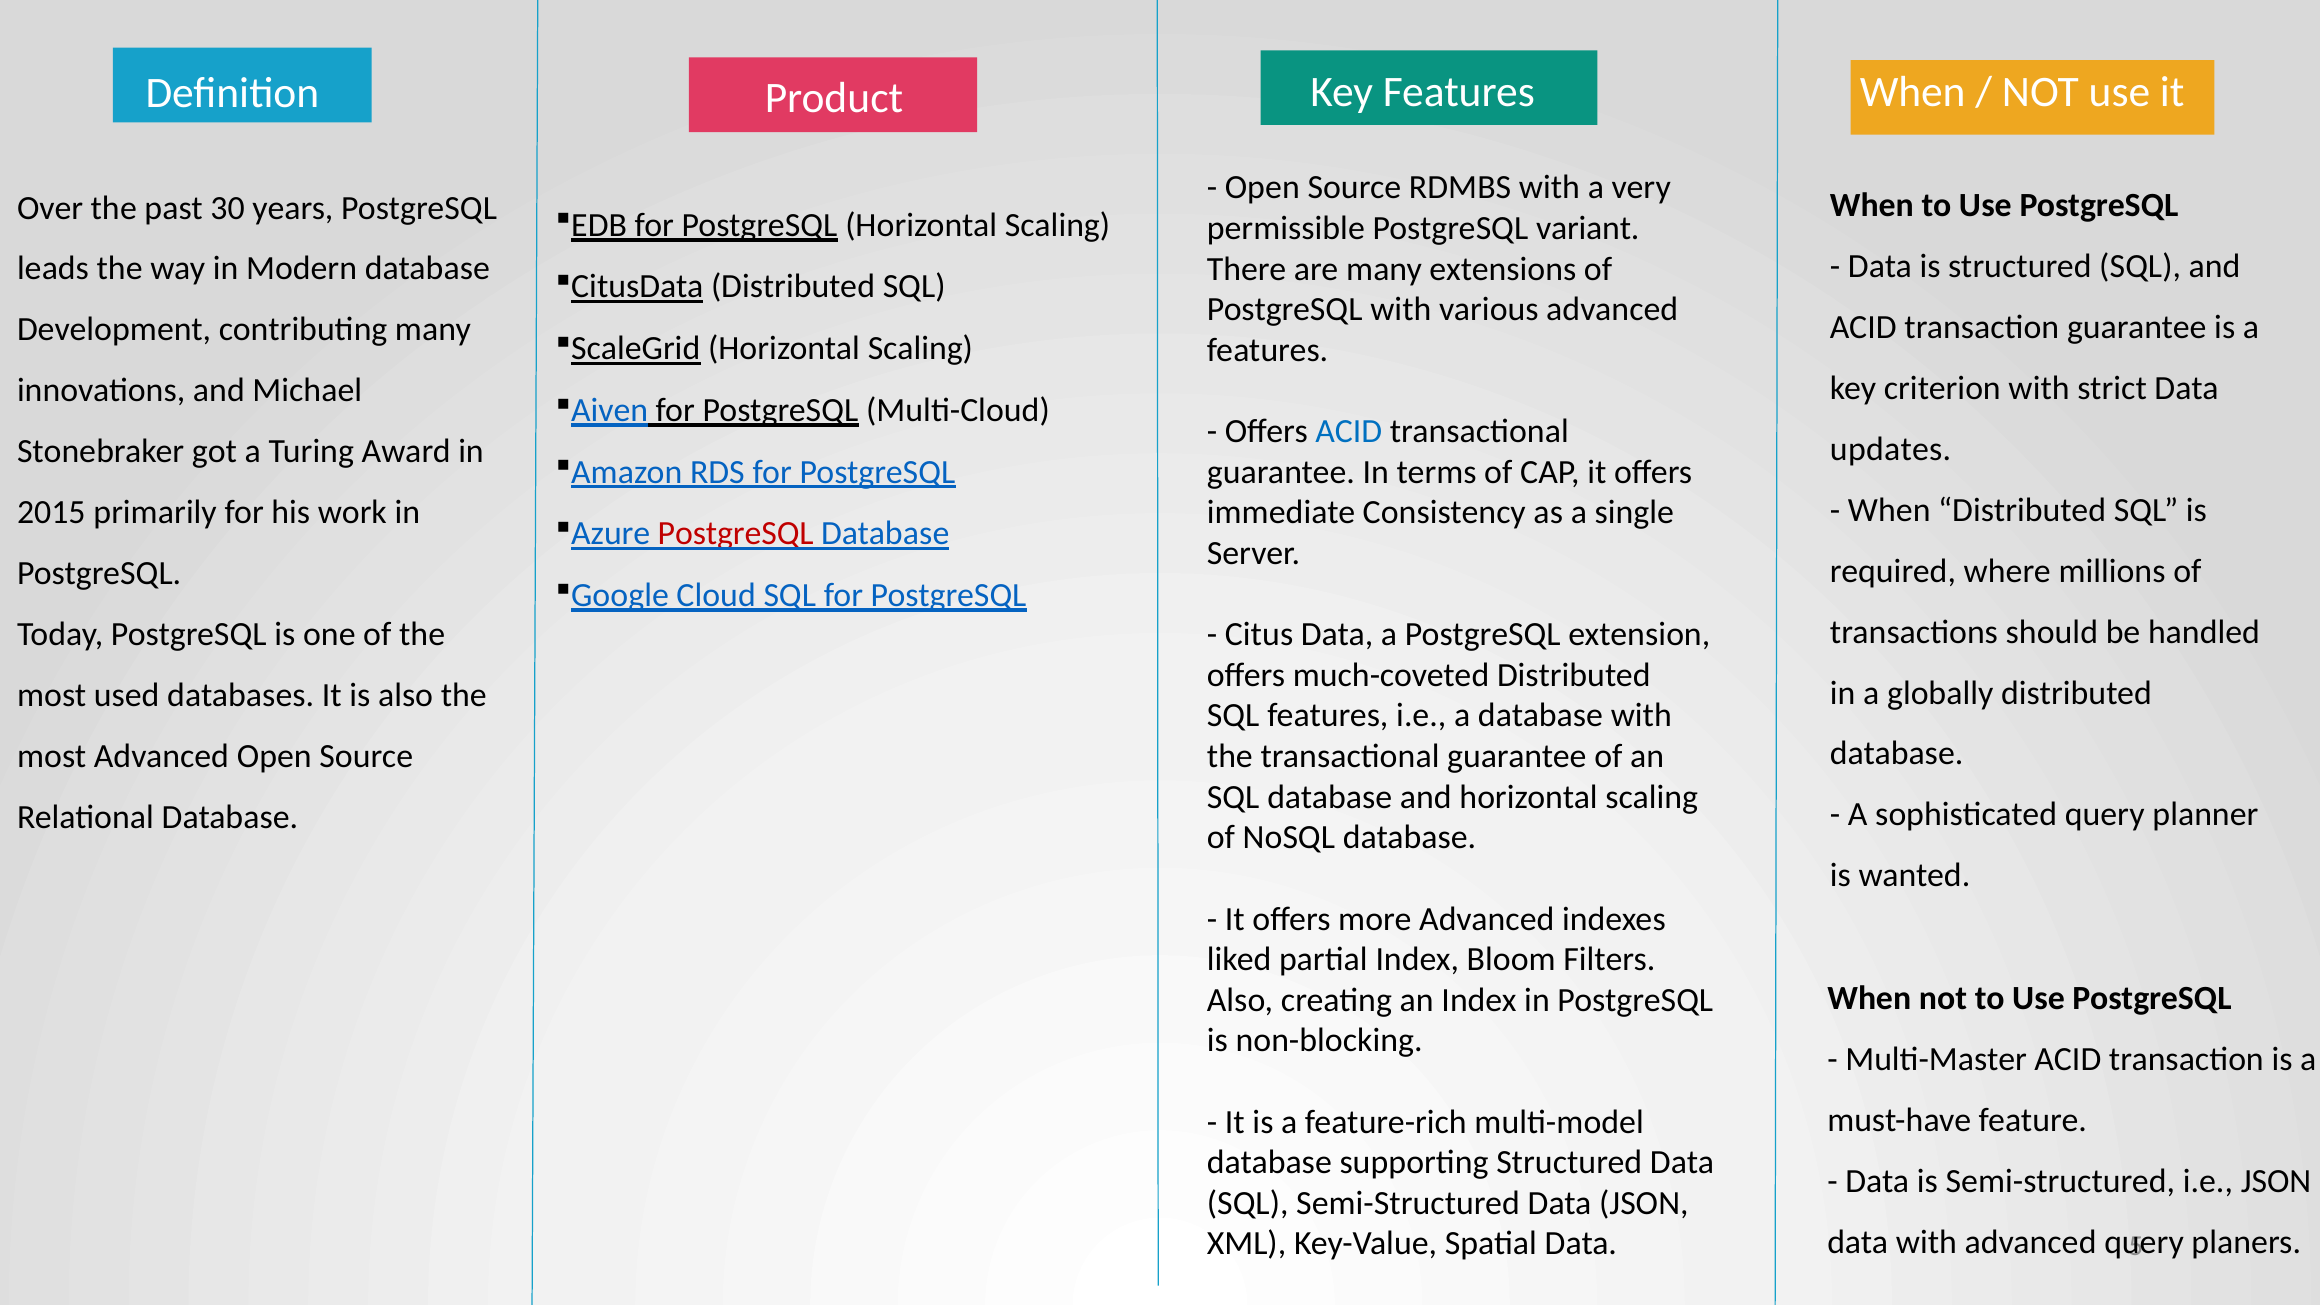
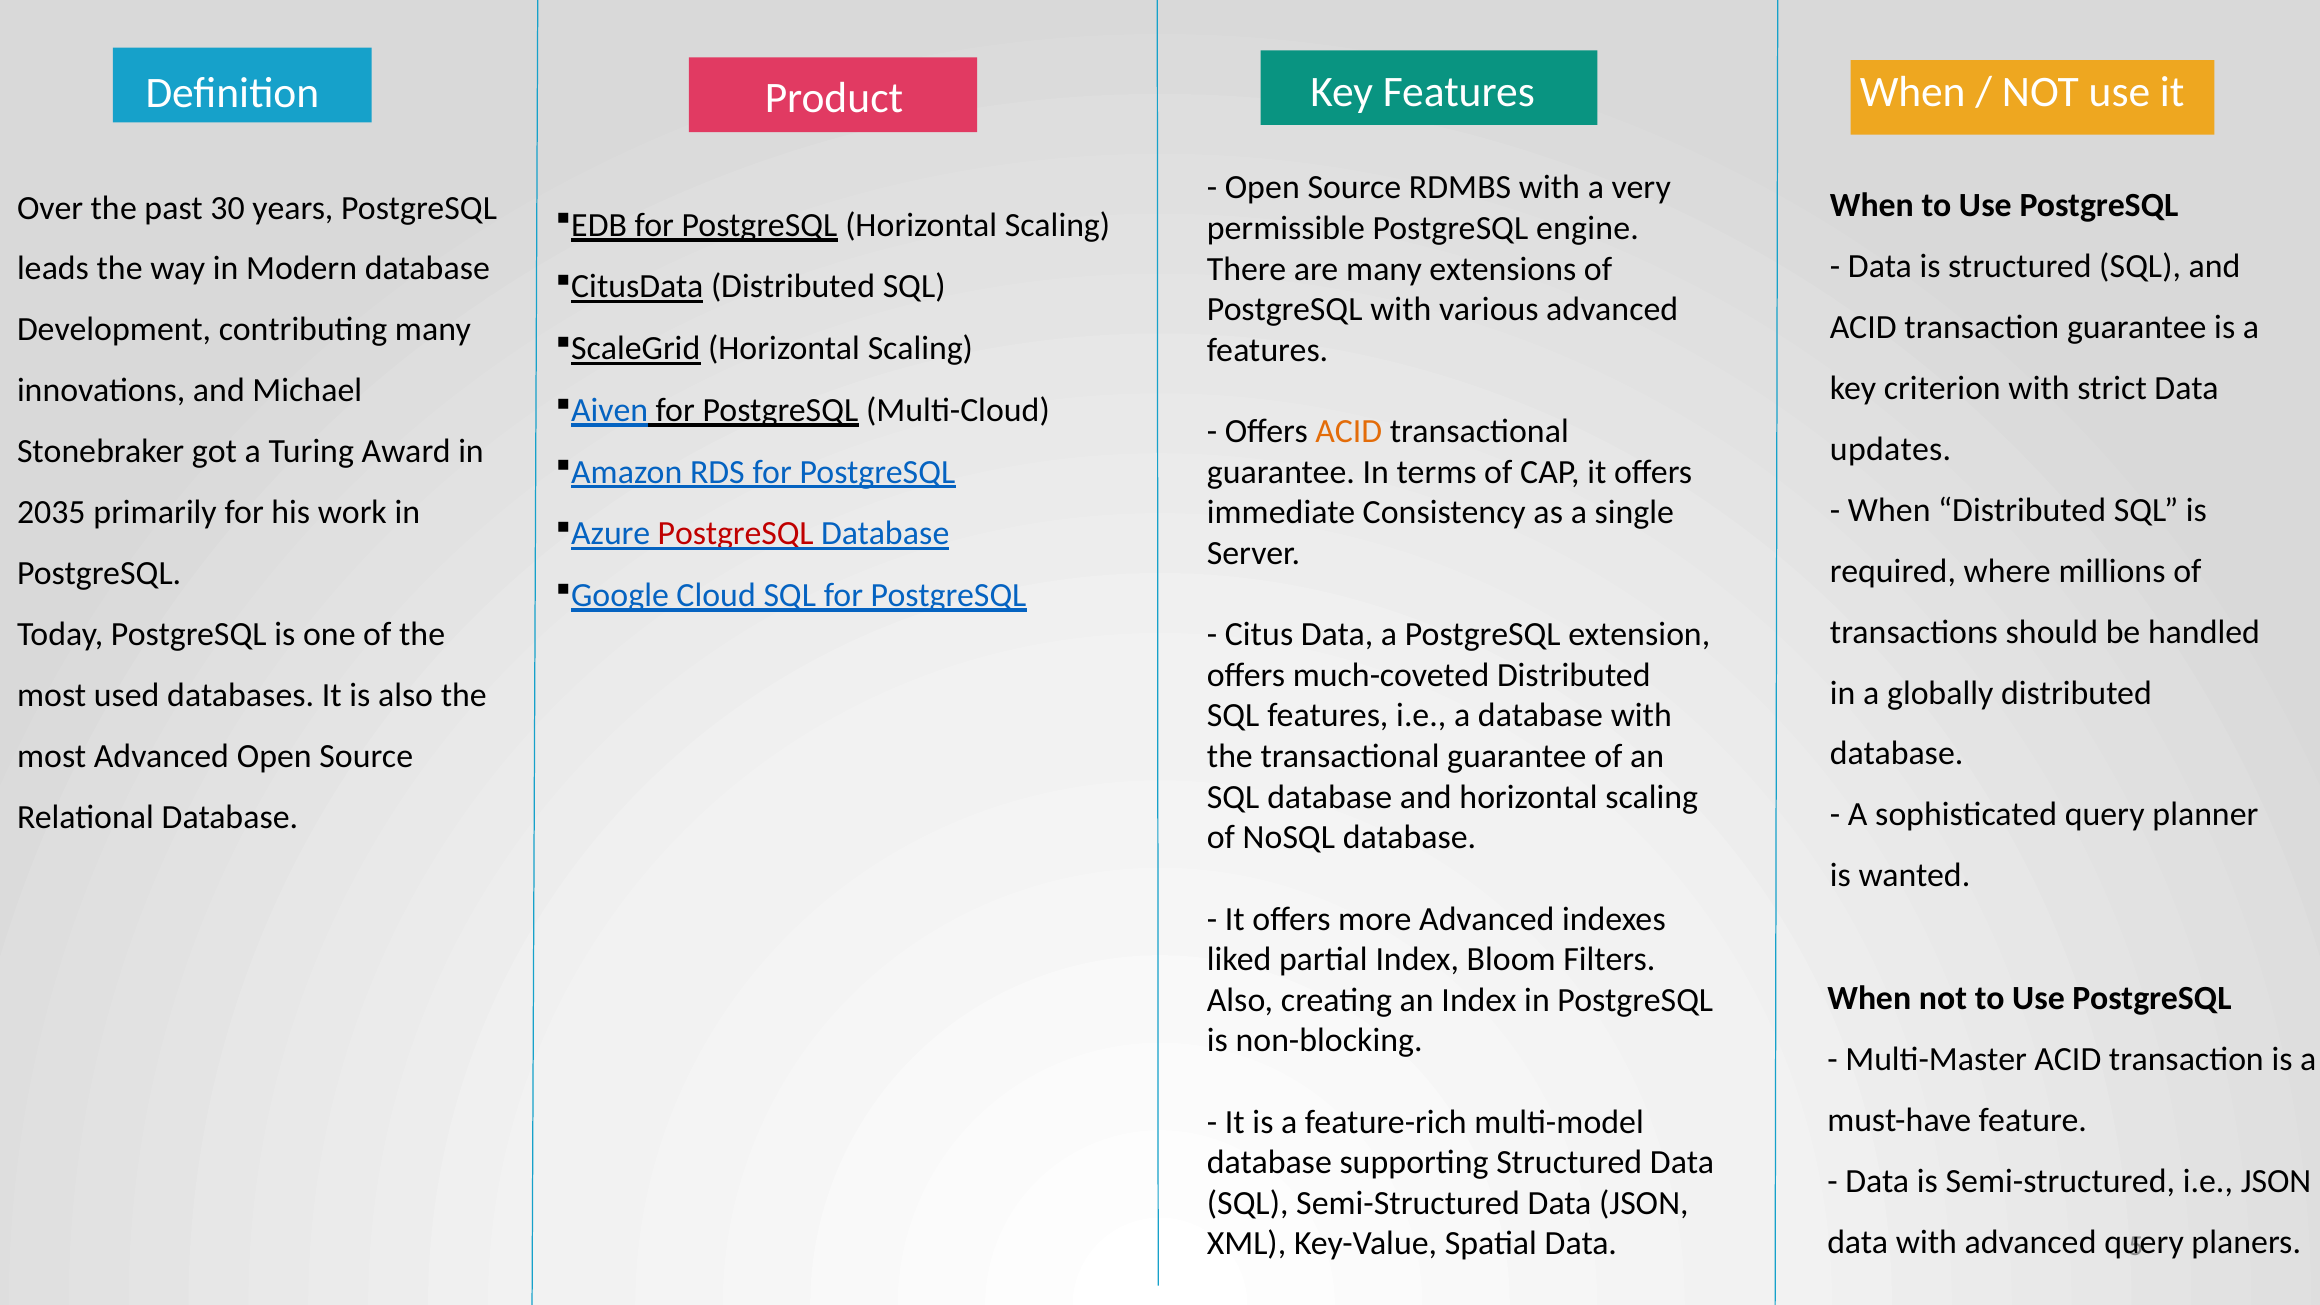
variant: variant -> engine
ACID at (1349, 431) colour: blue -> orange
2015: 2015 -> 2035
